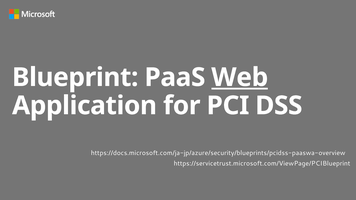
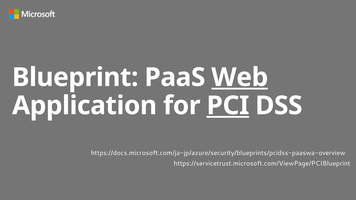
PCI underline: none -> present
